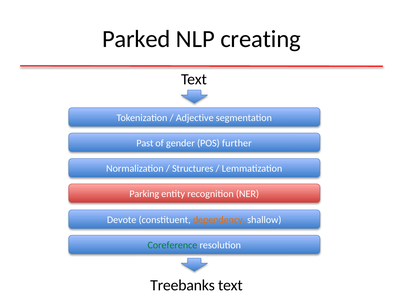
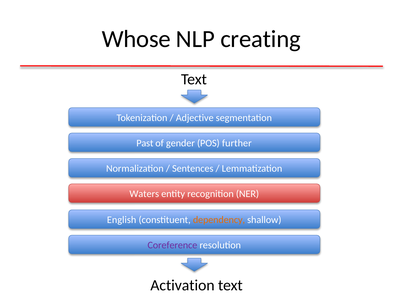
Parked: Parked -> Whose
Structures: Structures -> Sentences
Parking: Parking -> Waters
Devote: Devote -> English
Coreference colour: green -> purple
Treebanks: Treebanks -> Activation
